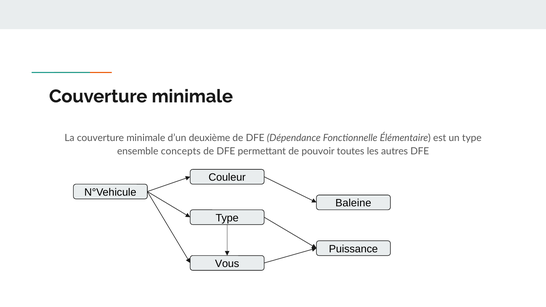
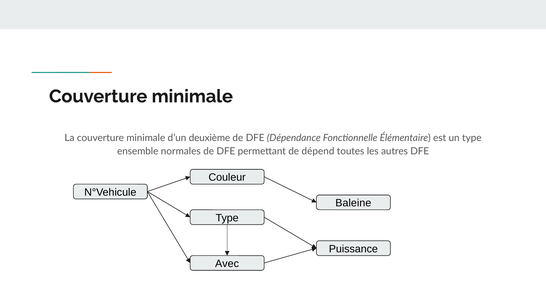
concepts: concepts -> normales
pouvoir: pouvoir -> dépend
Vous: Vous -> Avec
